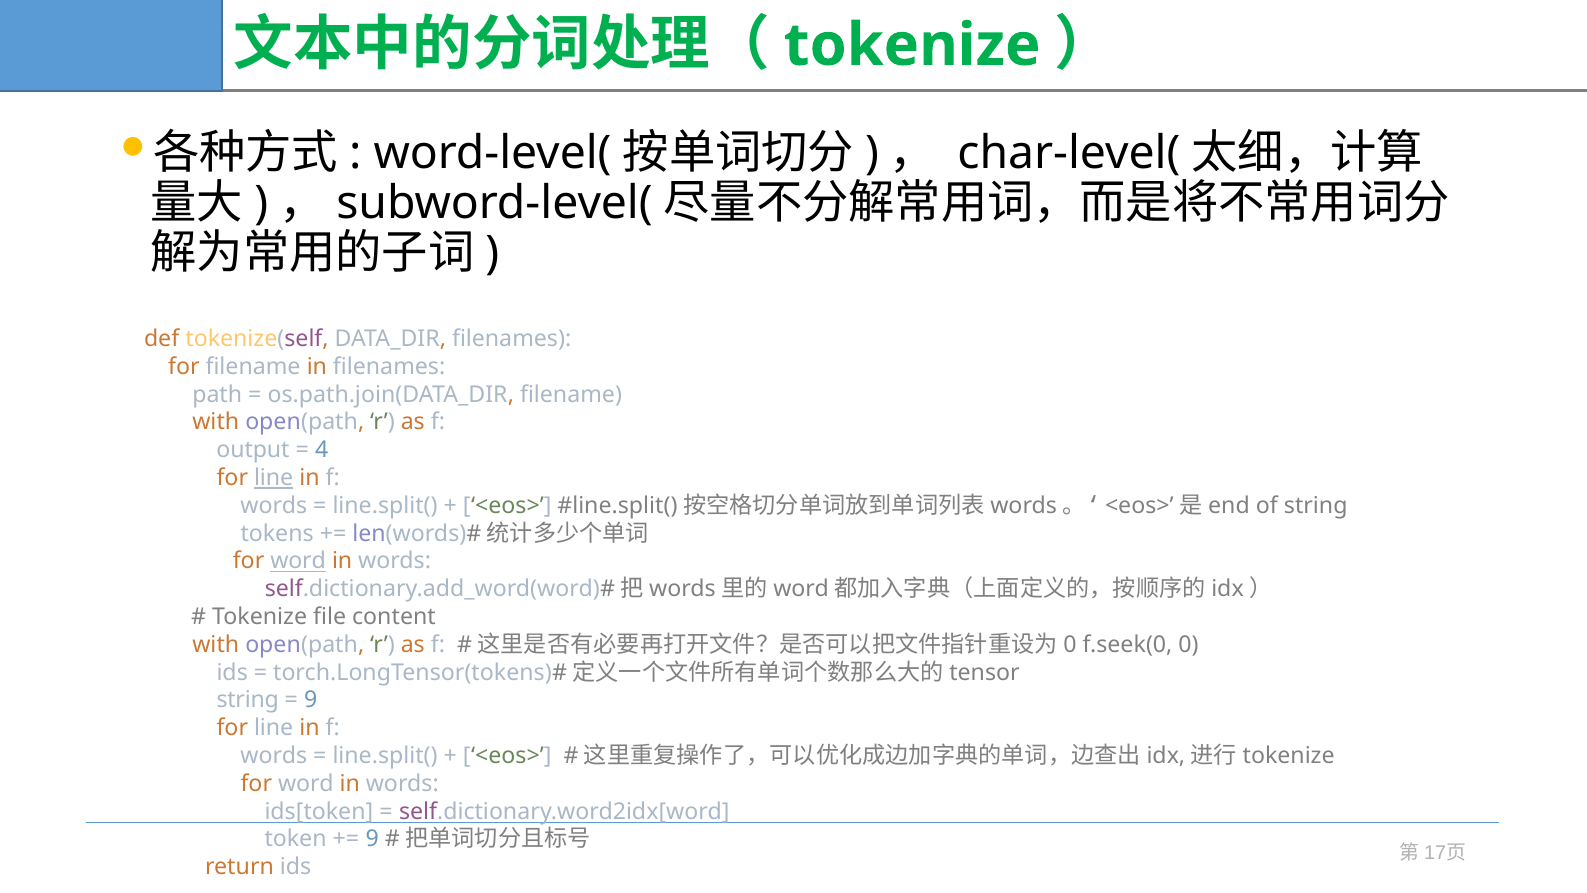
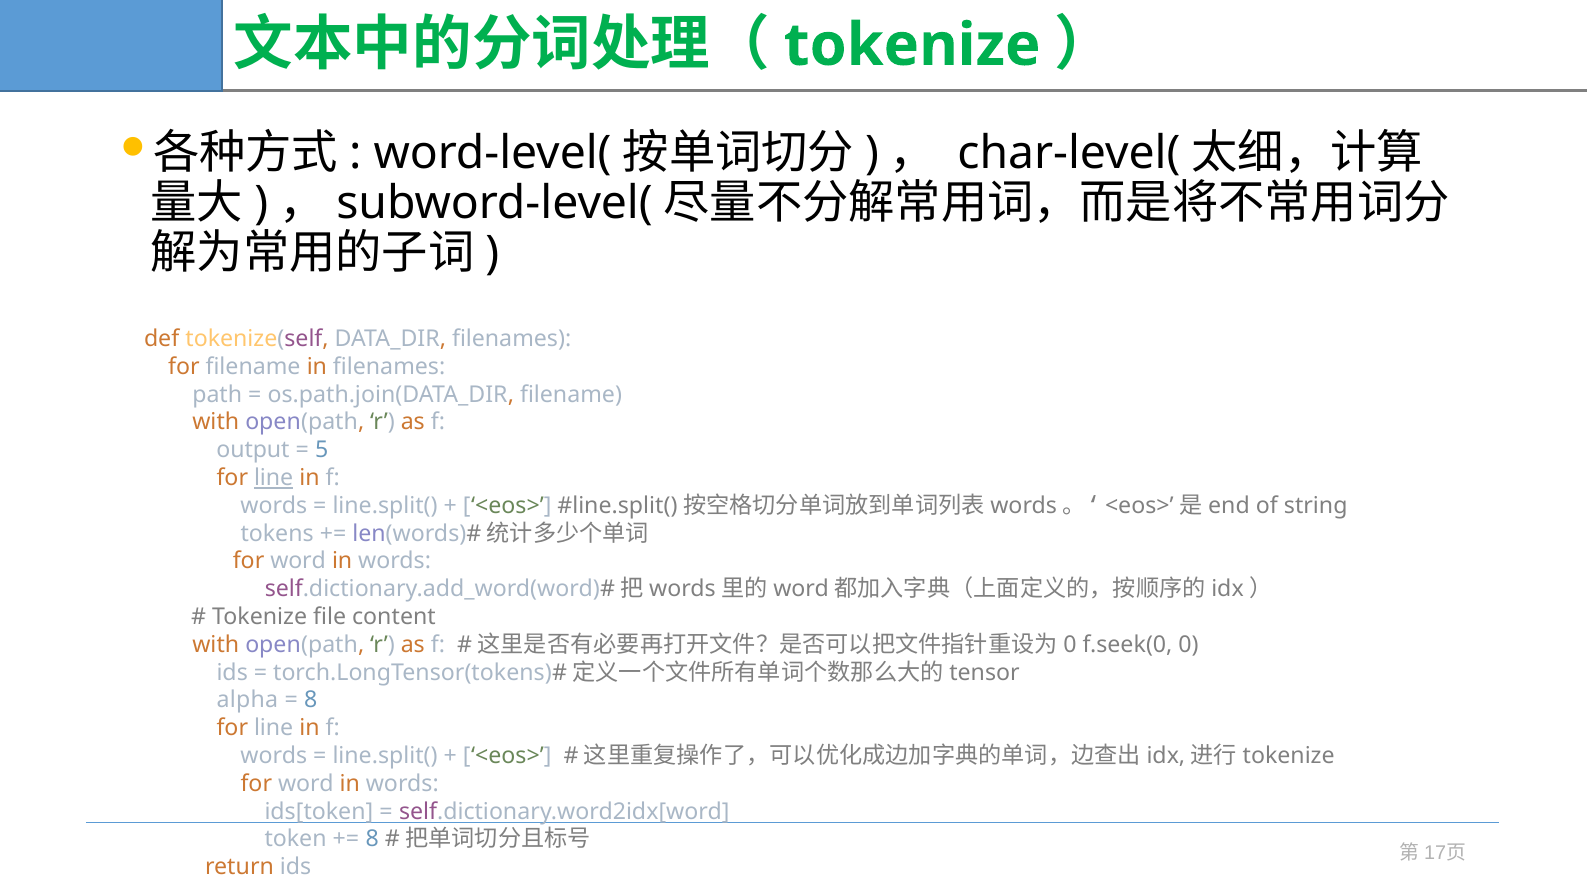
4: 4 -> 5
word at (298, 561) underline: present -> none
string at (248, 700): string -> alpha
9 at (311, 700): 9 -> 8
9 at (372, 839): 9 -> 8
